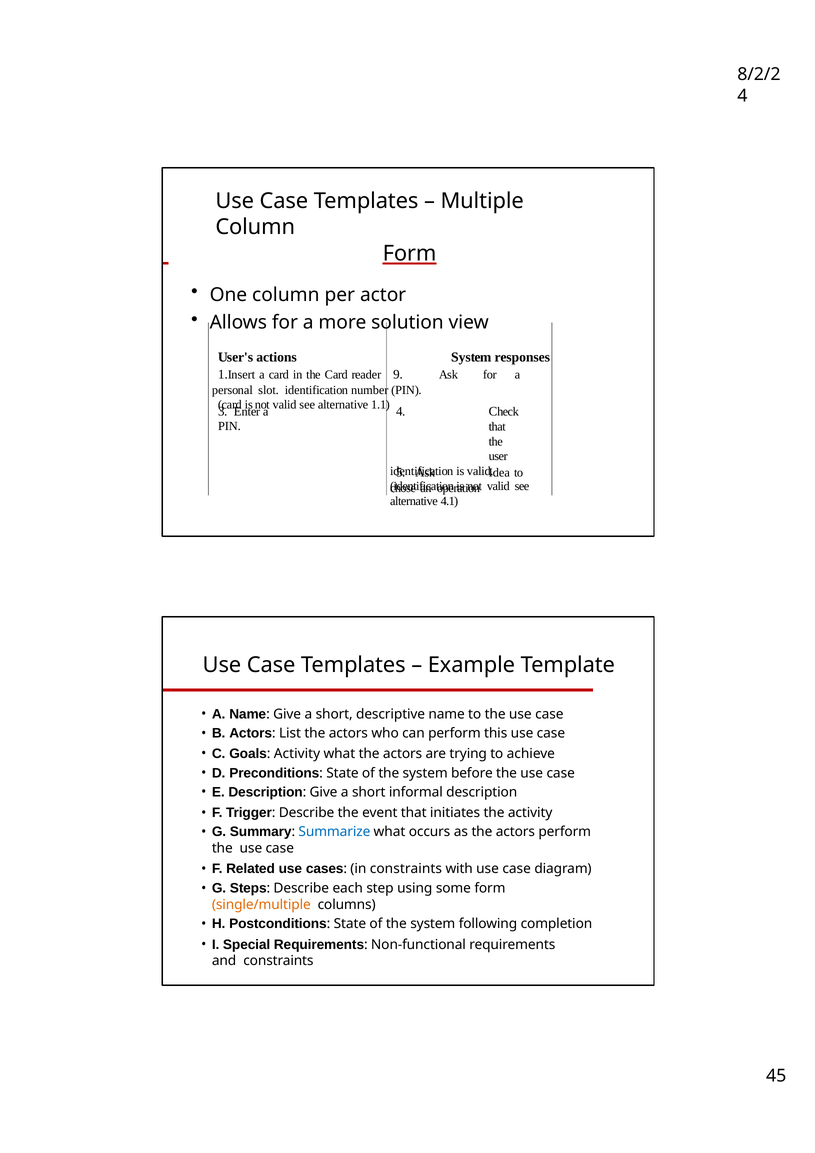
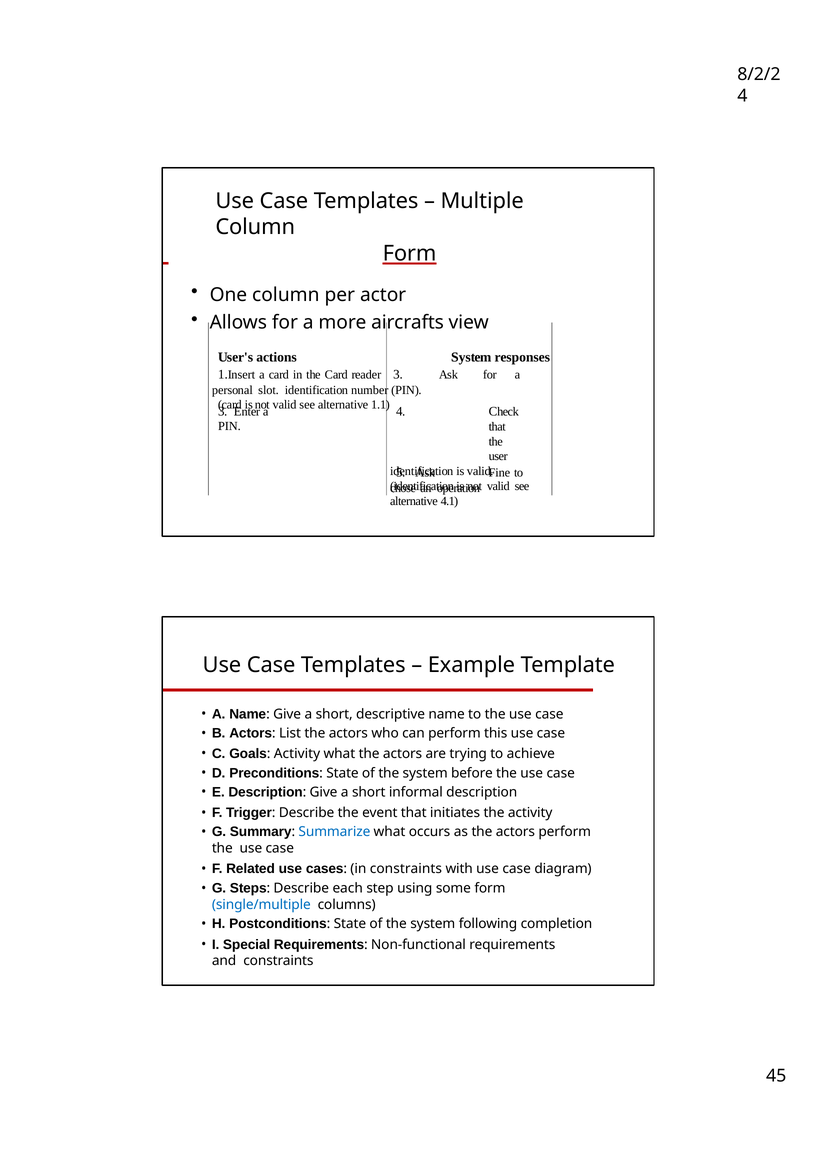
solution: solution -> aircrafts
reader 9: 9 -> 3
Idea: Idea -> Fine
single/multiple colour: orange -> blue
